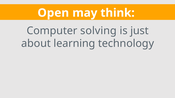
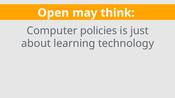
solving: solving -> policies
